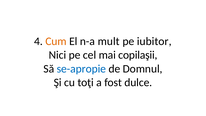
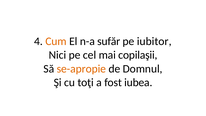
mult: mult -> sufăr
se-apropie colour: blue -> orange
dulce: dulce -> iubea
